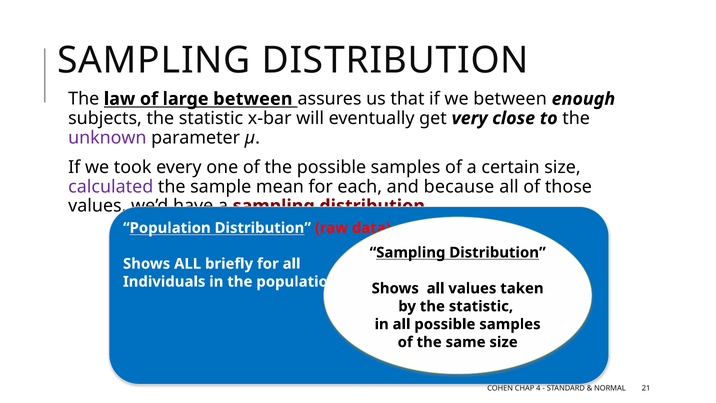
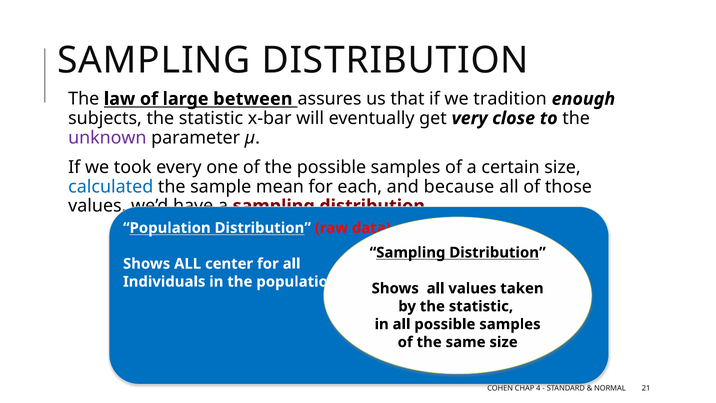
we between: between -> tradition
calculated colour: purple -> blue
briefly: briefly -> center
